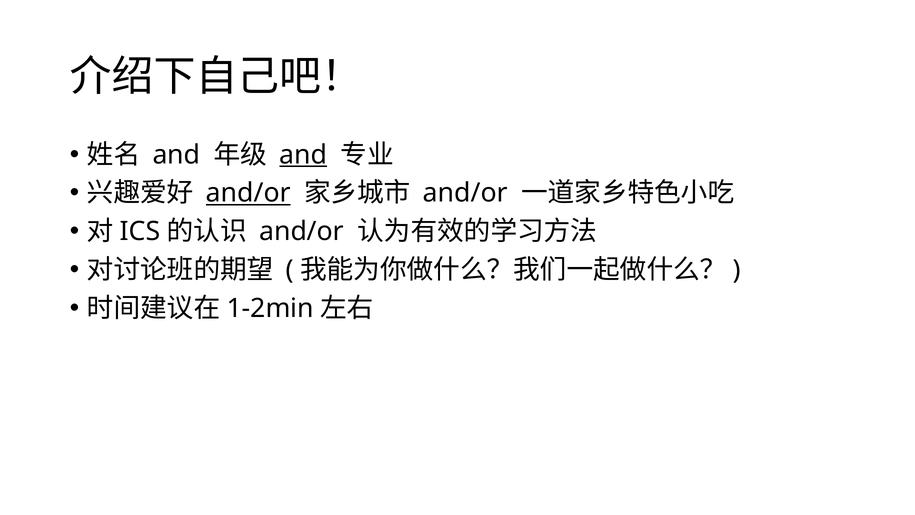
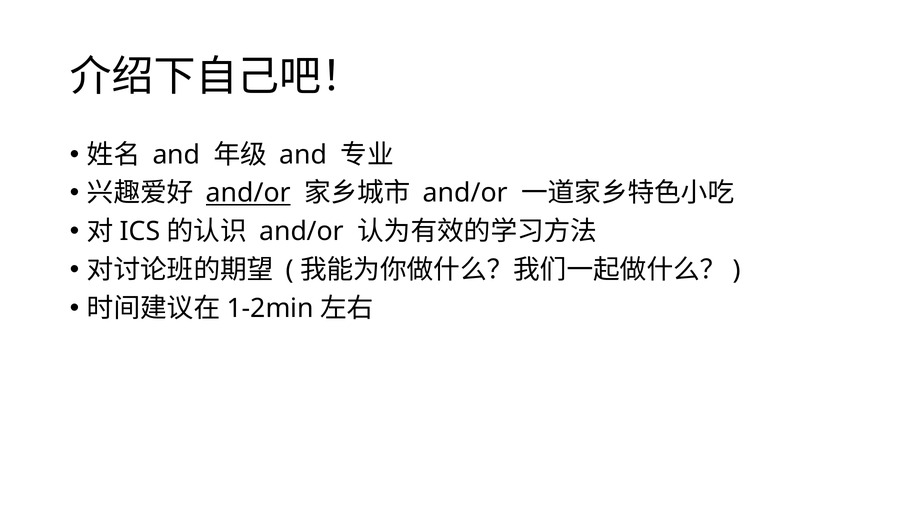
and at (303, 155) underline: present -> none
